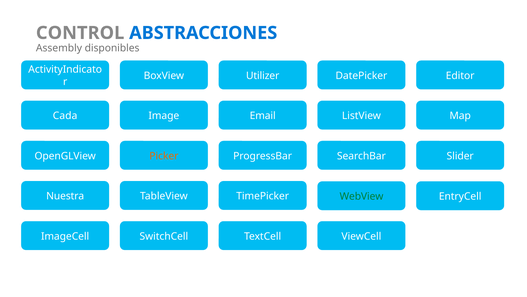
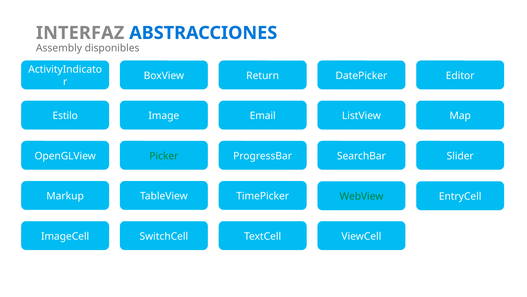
CONTROL: CONTROL -> INTERFAZ
Utilizer: Utilizer -> Return
Cada: Cada -> Estilo
Picker colour: orange -> green
Nuestra: Nuestra -> Markup
